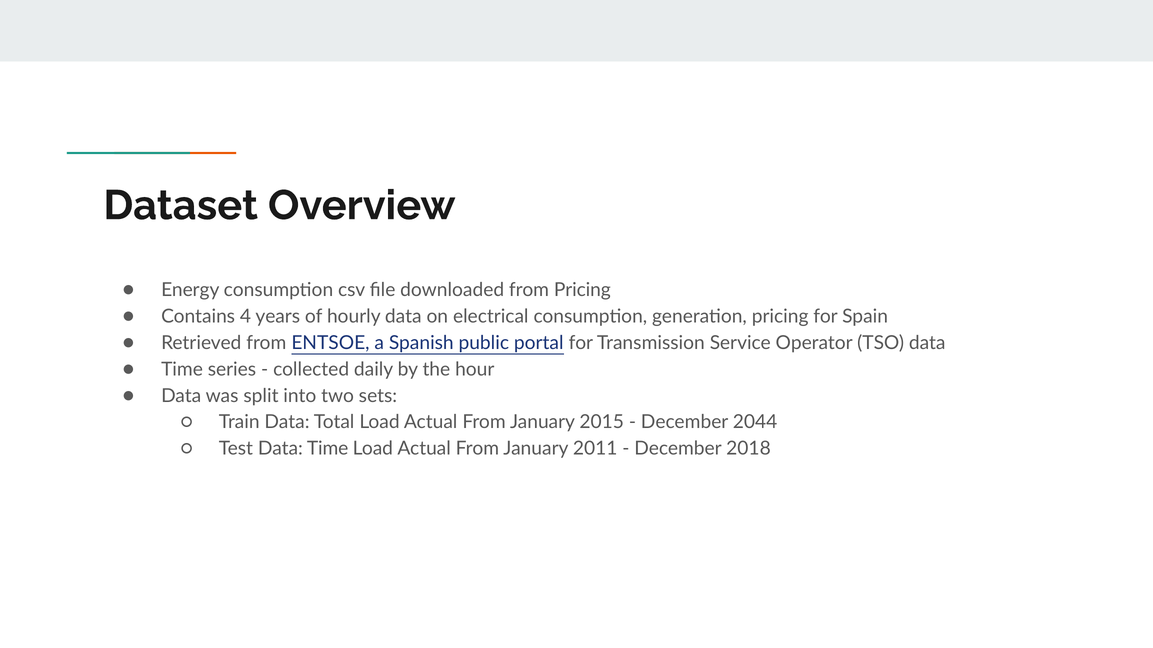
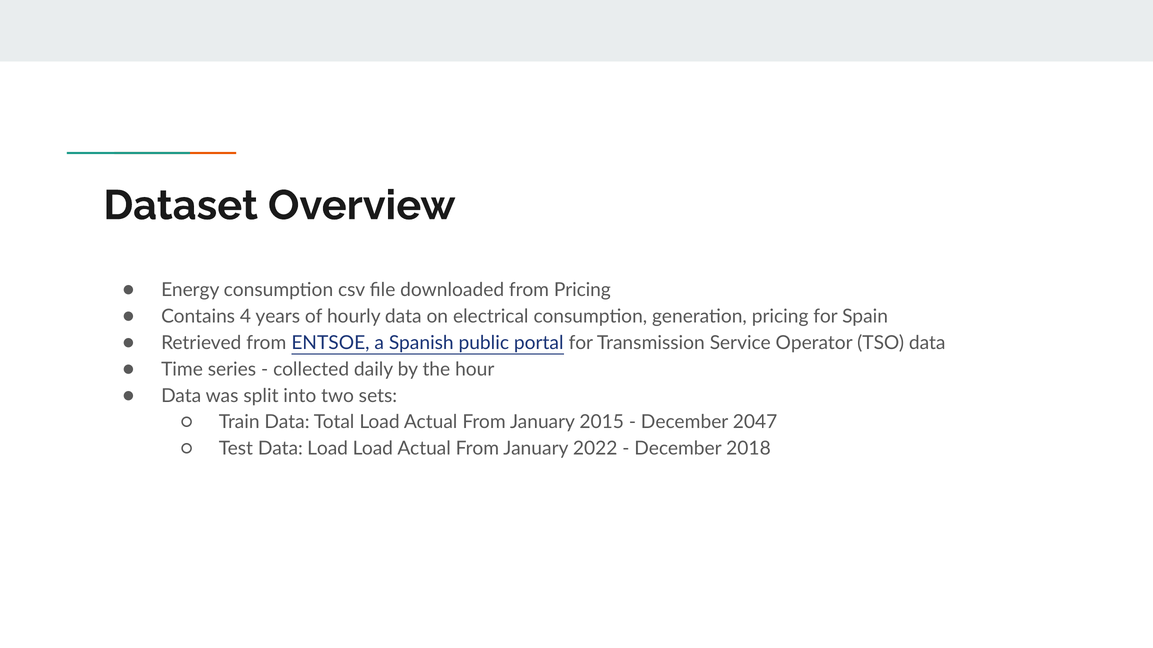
2044: 2044 -> 2047
Data Time: Time -> Load
2011: 2011 -> 2022
